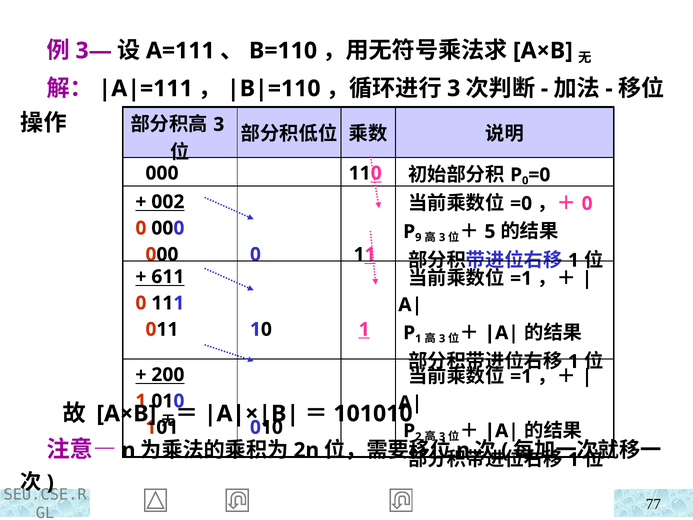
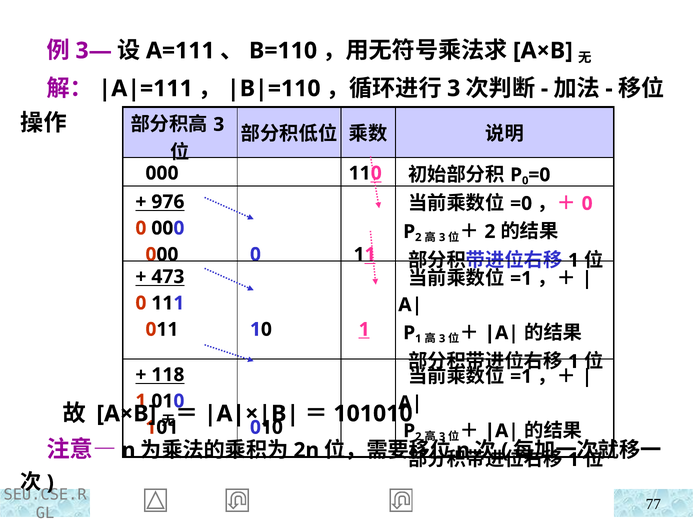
002: 002 -> 976
9 at (418, 237): 9 -> 2
5 at (490, 232): 5 -> 2
611: 611 -> 473
200: 200 -> 118
